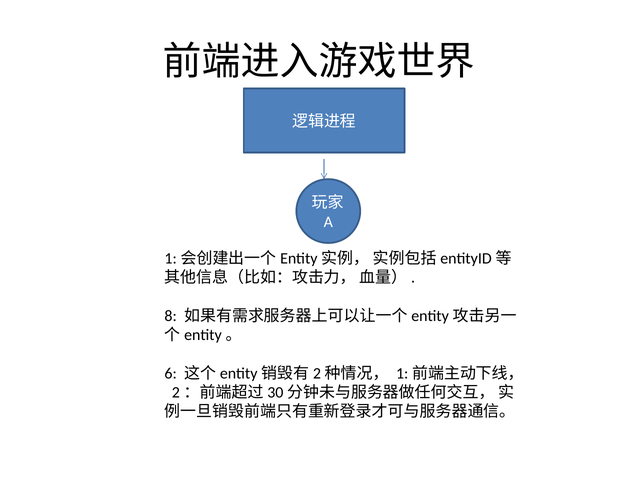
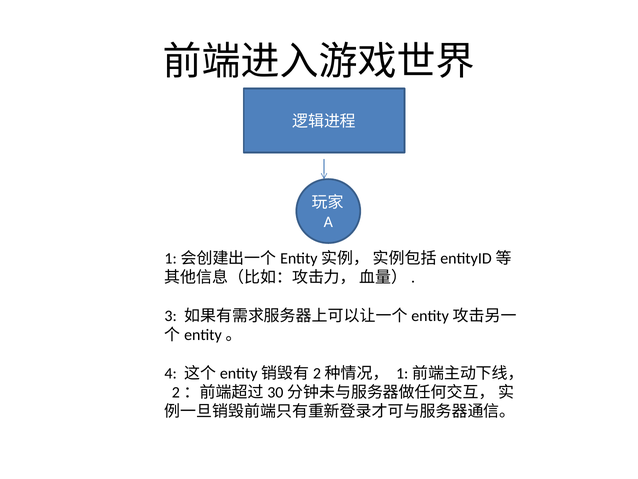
8: 8 -> 3
6: 6 -> 4
